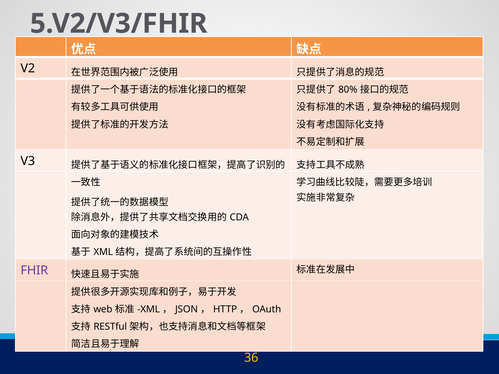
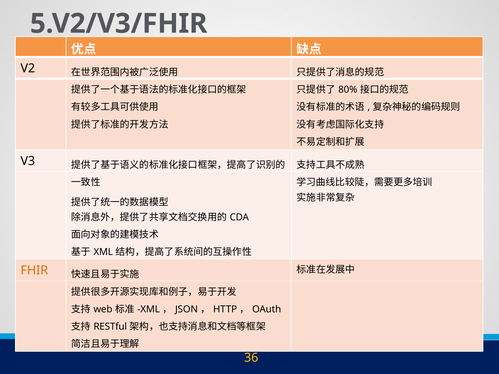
FHIR colour: purple -> orange
